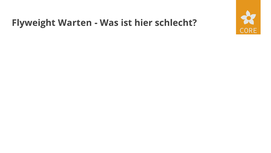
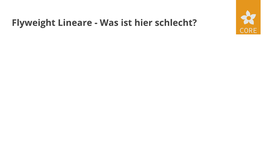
Warten: Warten -> Lineare
